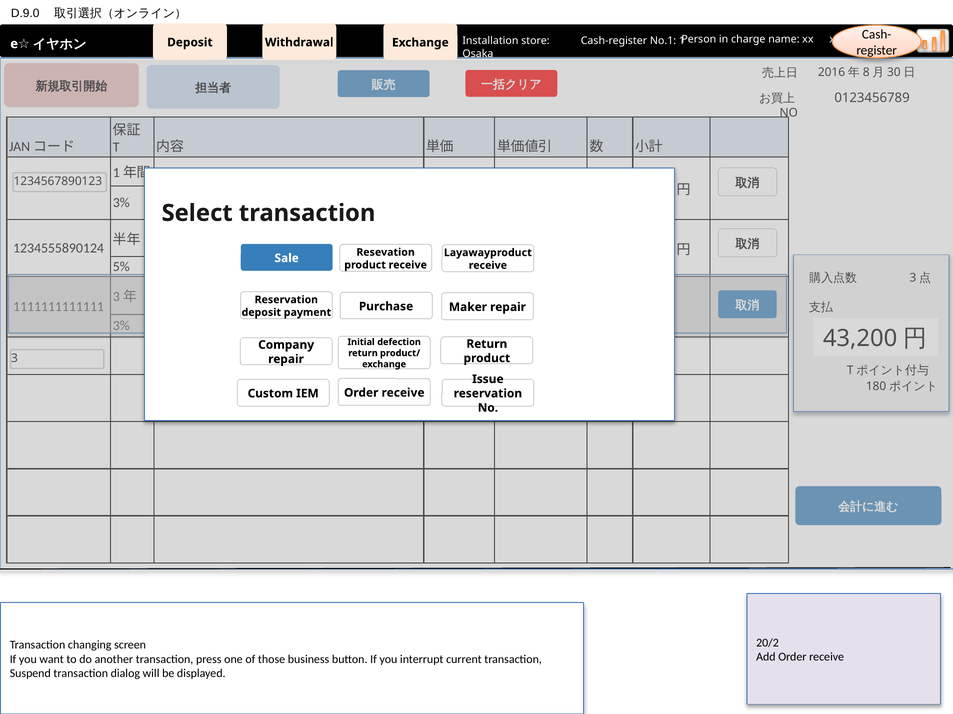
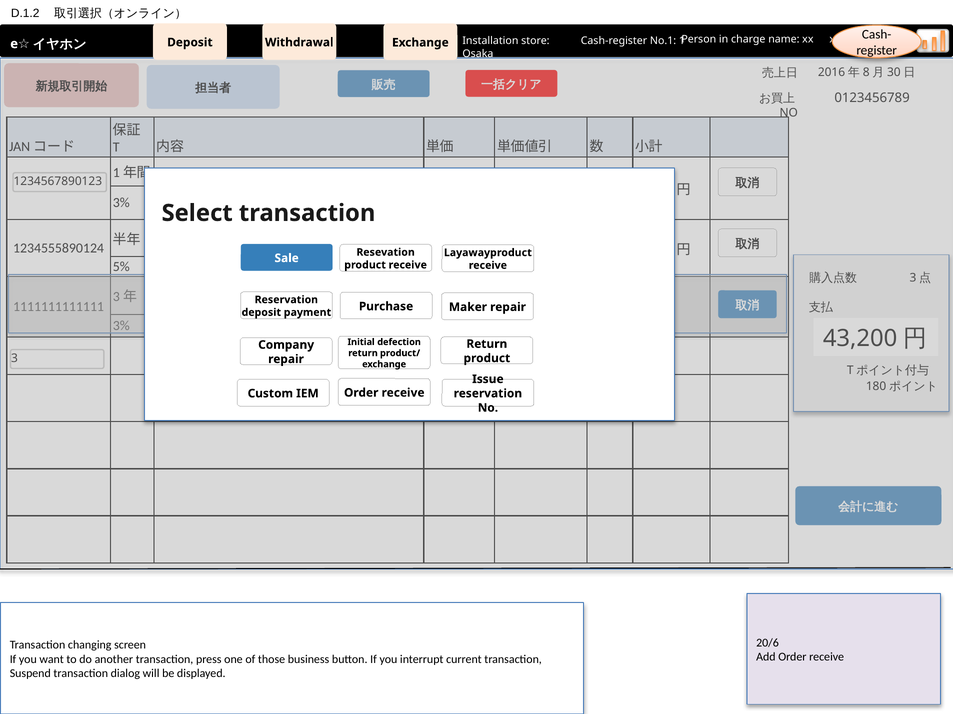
D.9.0: D.9.0 -> D.1.2
20/2: 20/2 -> 20/6
